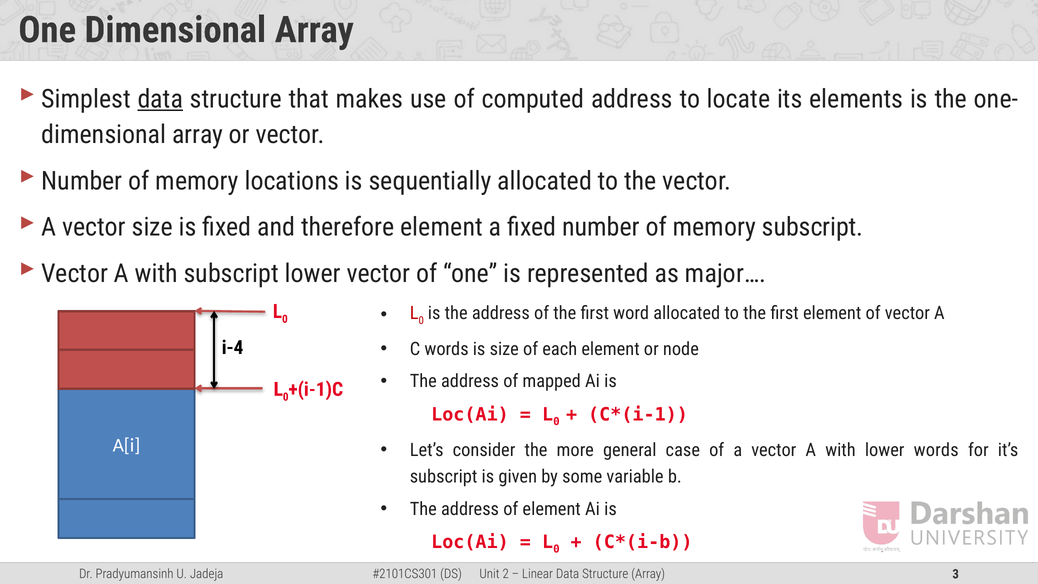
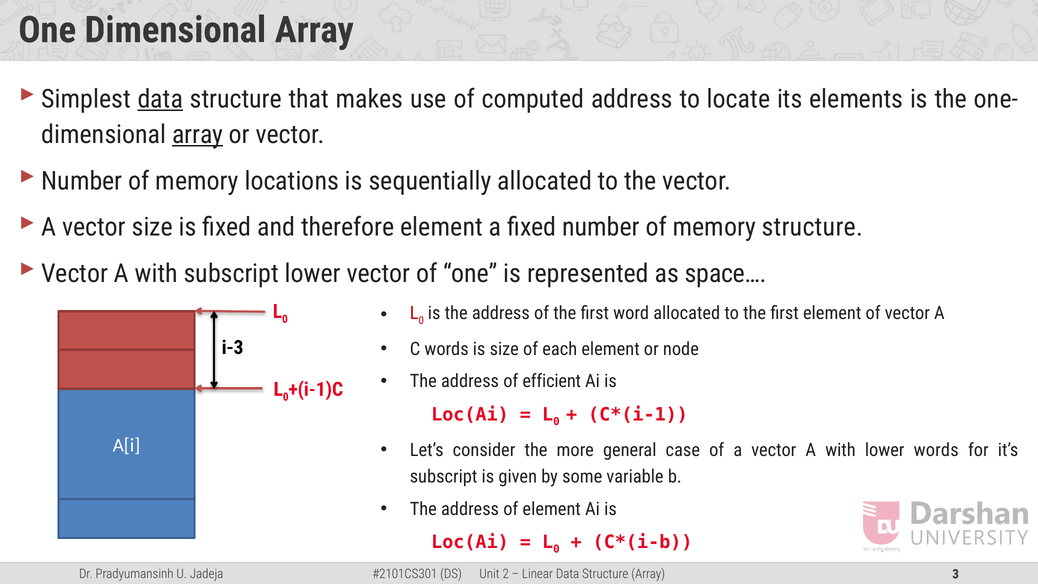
array at (198, 135) underline: none -> present
memory subscript: subscript -> structure
major…: major… -> space…
i-4: i-4 -> i-3
mapped: mapped -> efficient
